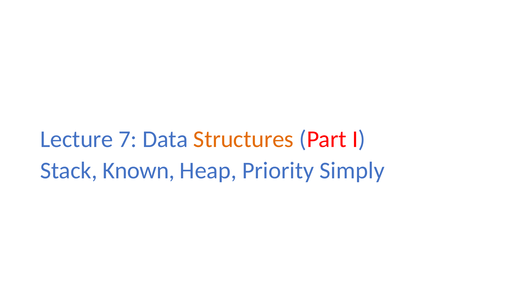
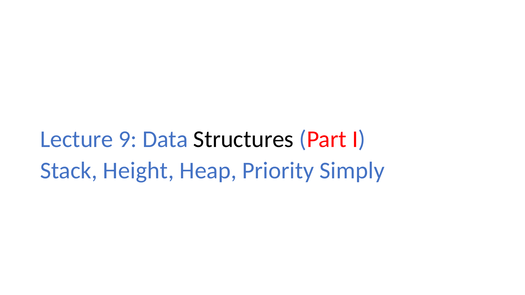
7: 7 -> 9
Structures colour: orange -> black
Known: Known -> Height
